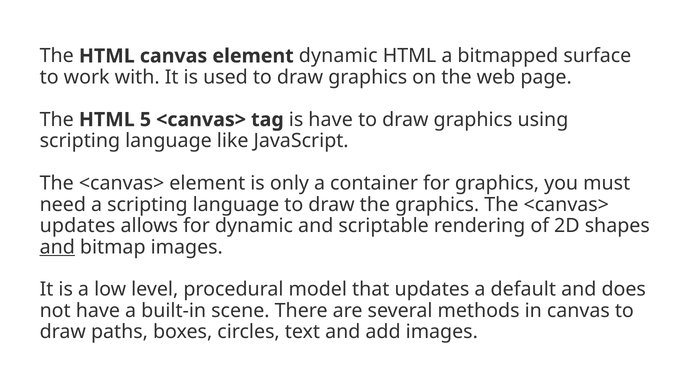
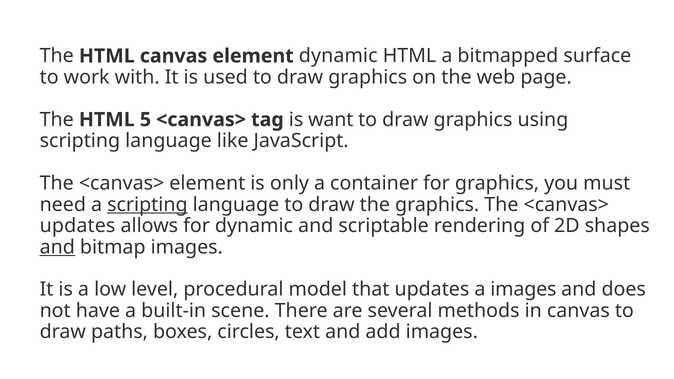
is have: have -> want
scripting at (147, 205) underline: none -> present
a default: default -> images
